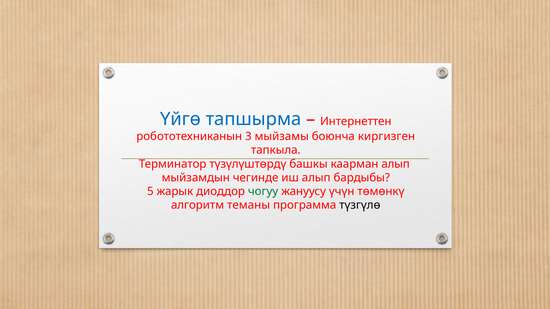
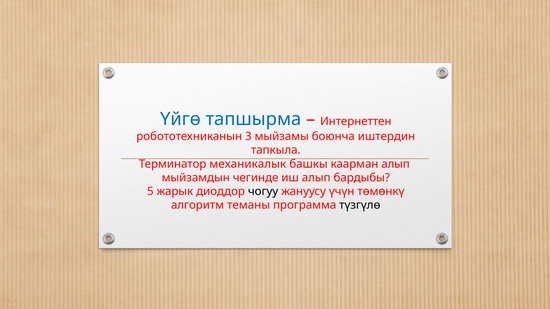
киргизген: киргизген -> иштердин
түзүлүштөрдү: түзүлүштөрдү -> механикалык
чогуу colour: green -> black
